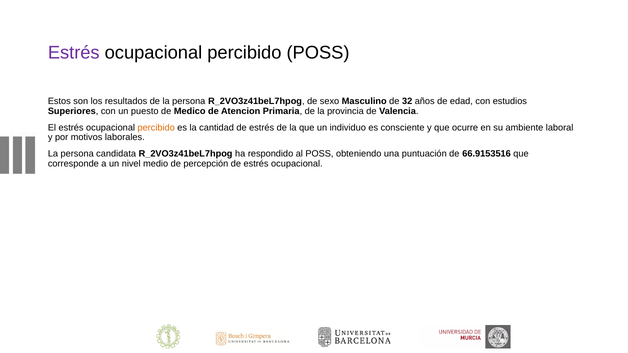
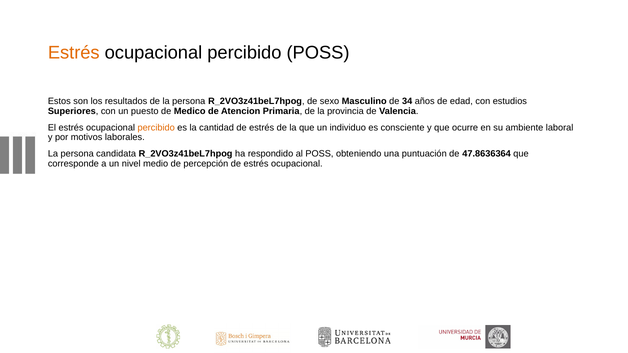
Estrés at (74, 53) colour: purple -> orange
32: 32 -> 34
66.9153516: 66.9153516 -> 47.8636364
